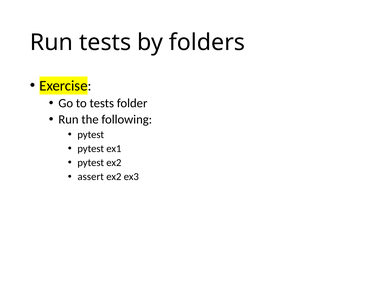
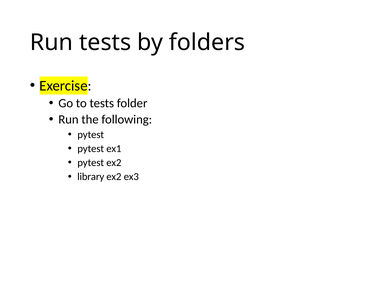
assert: assert -> library
